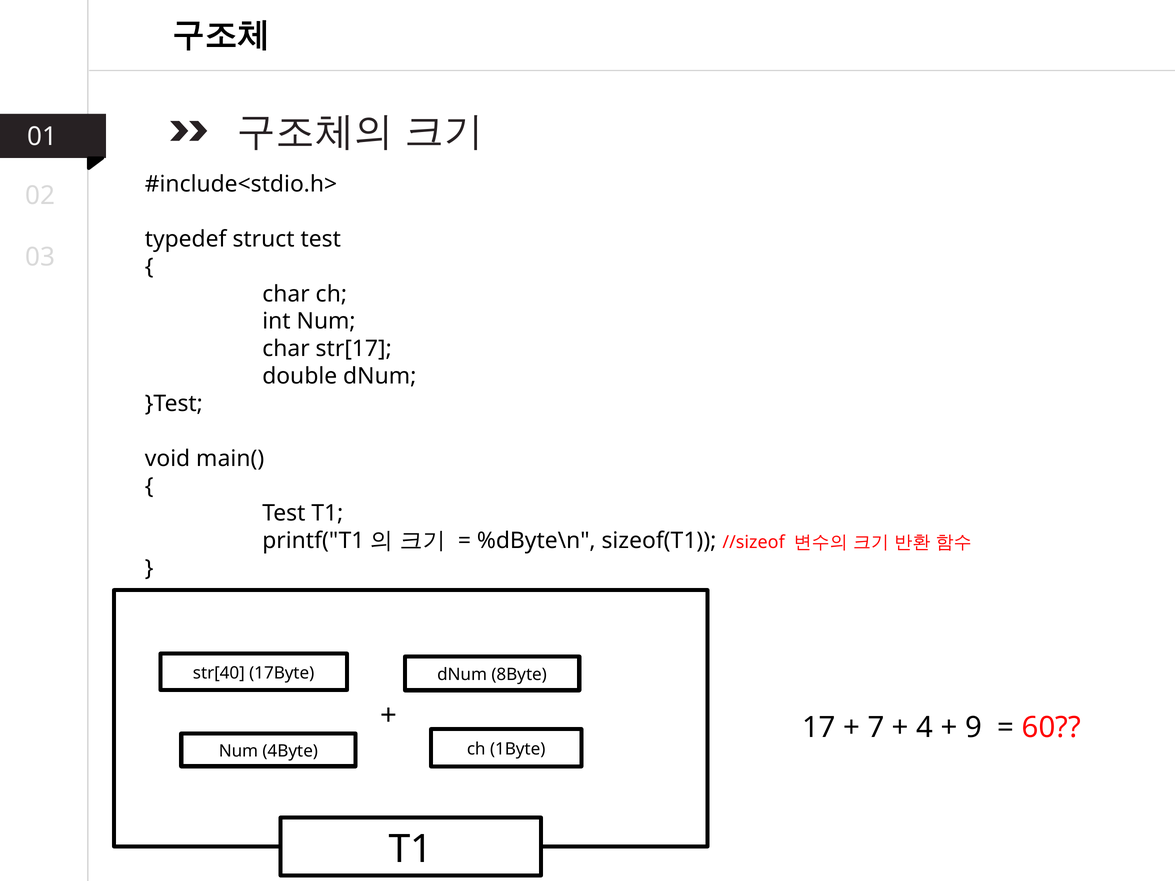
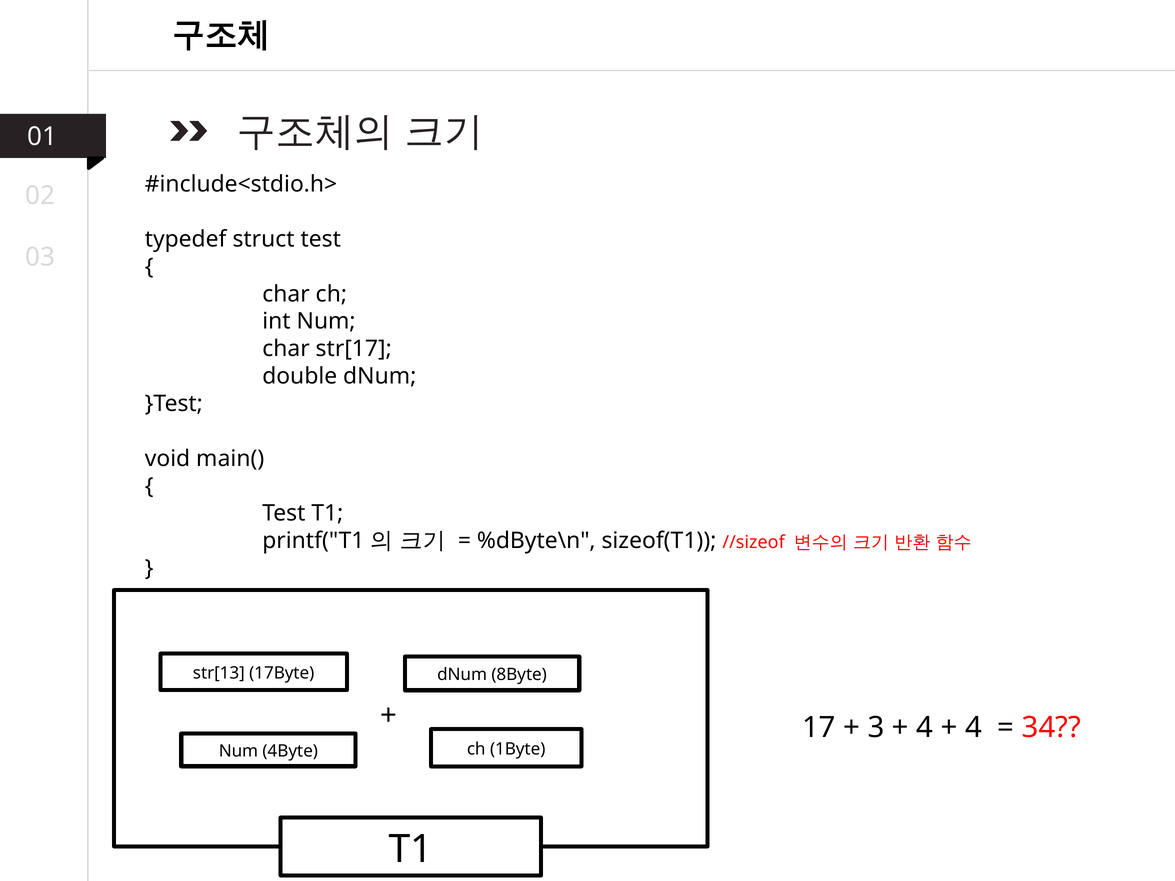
str[40: str[40 -> str[13
7: 7 -> 3
9 at (974, 728): 9 -> 4
60: 60 -> 34
